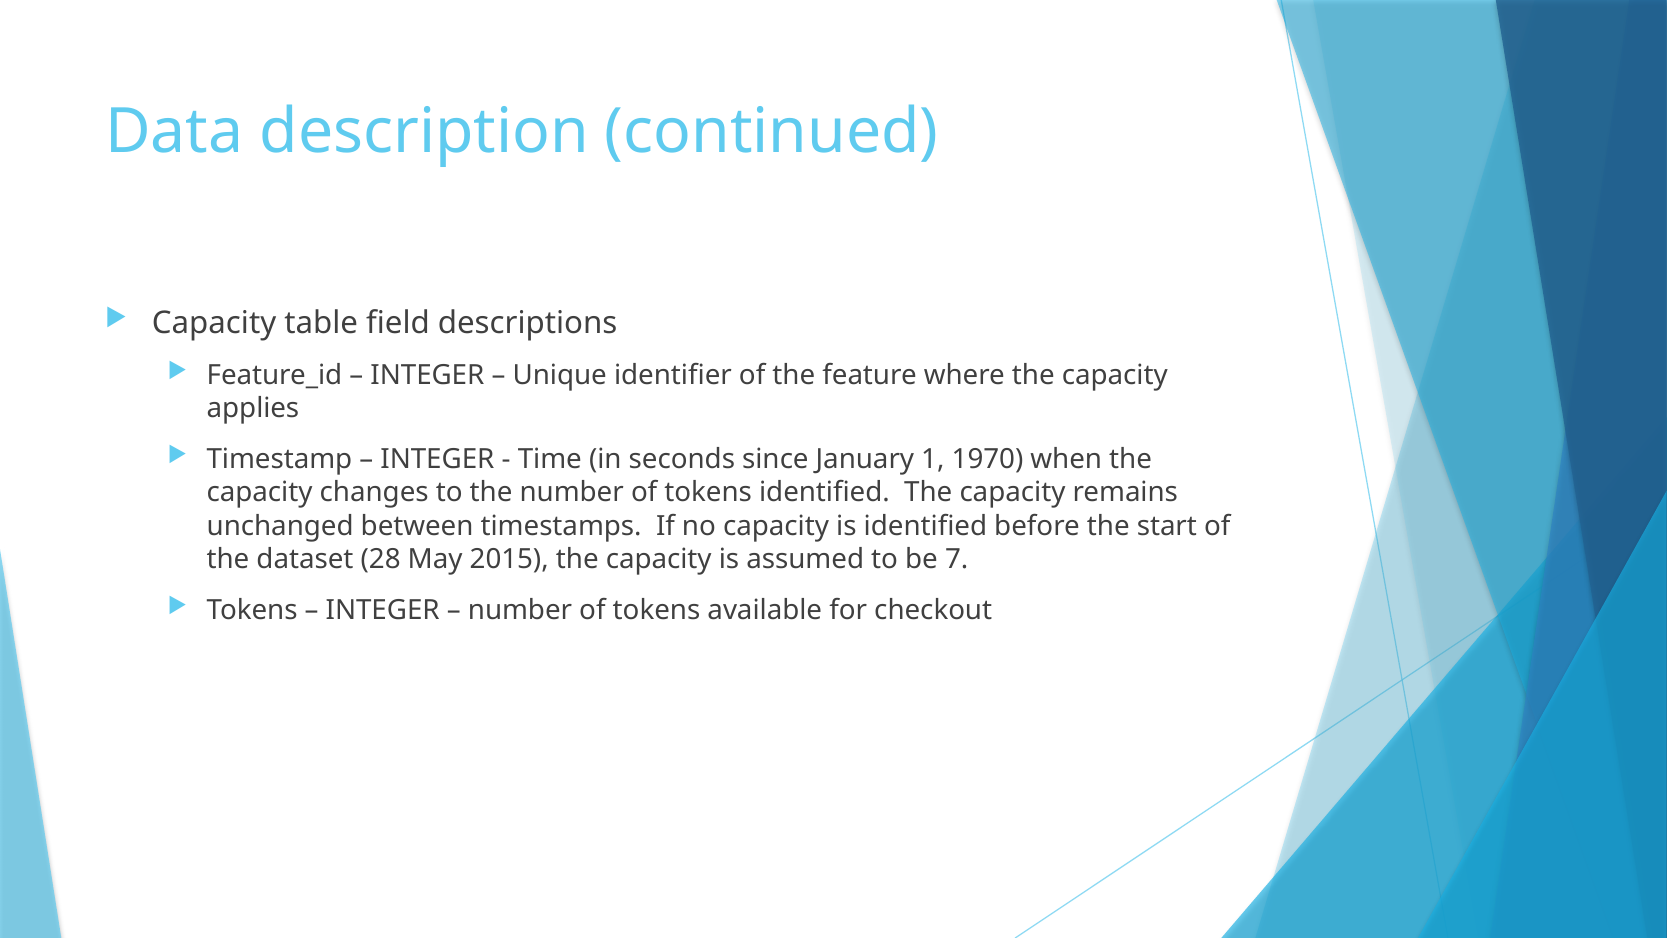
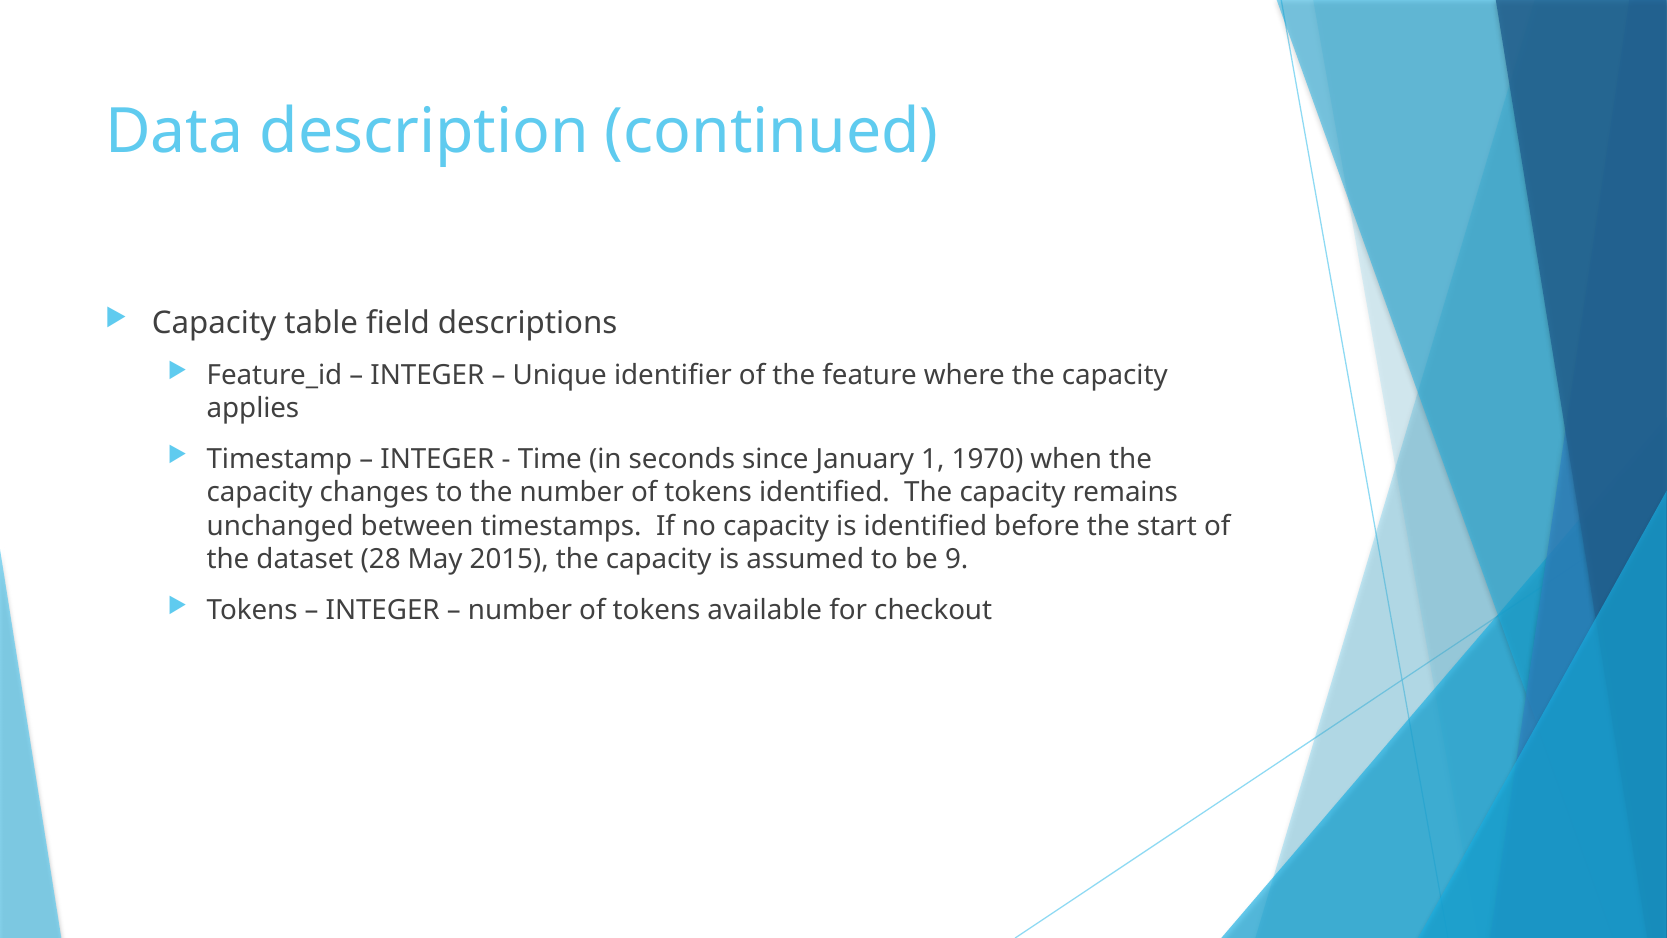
7: 7 -> 9
